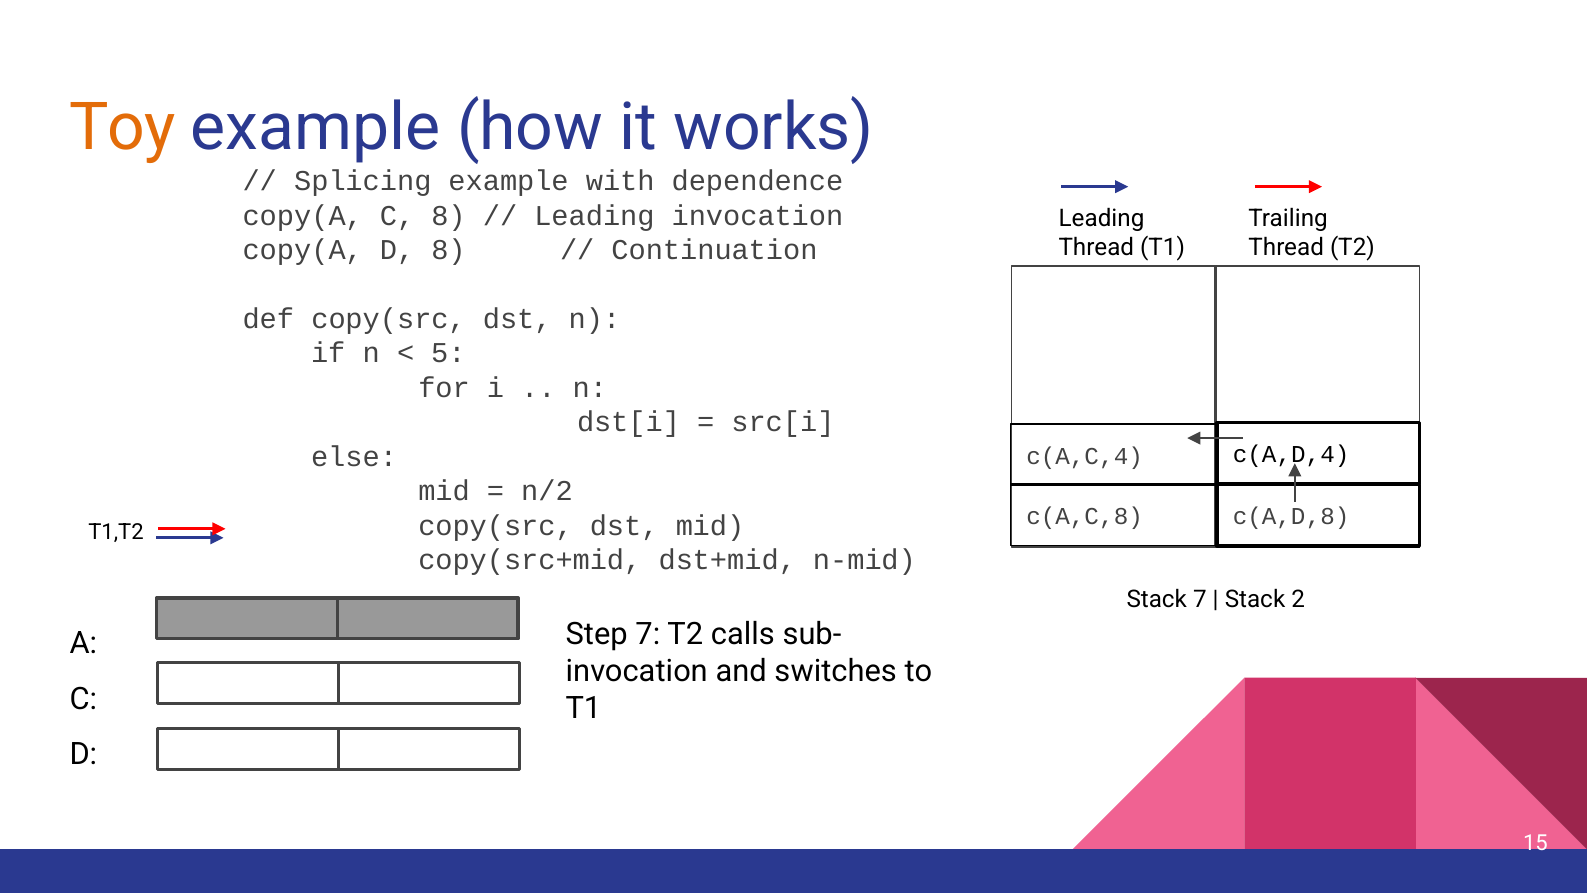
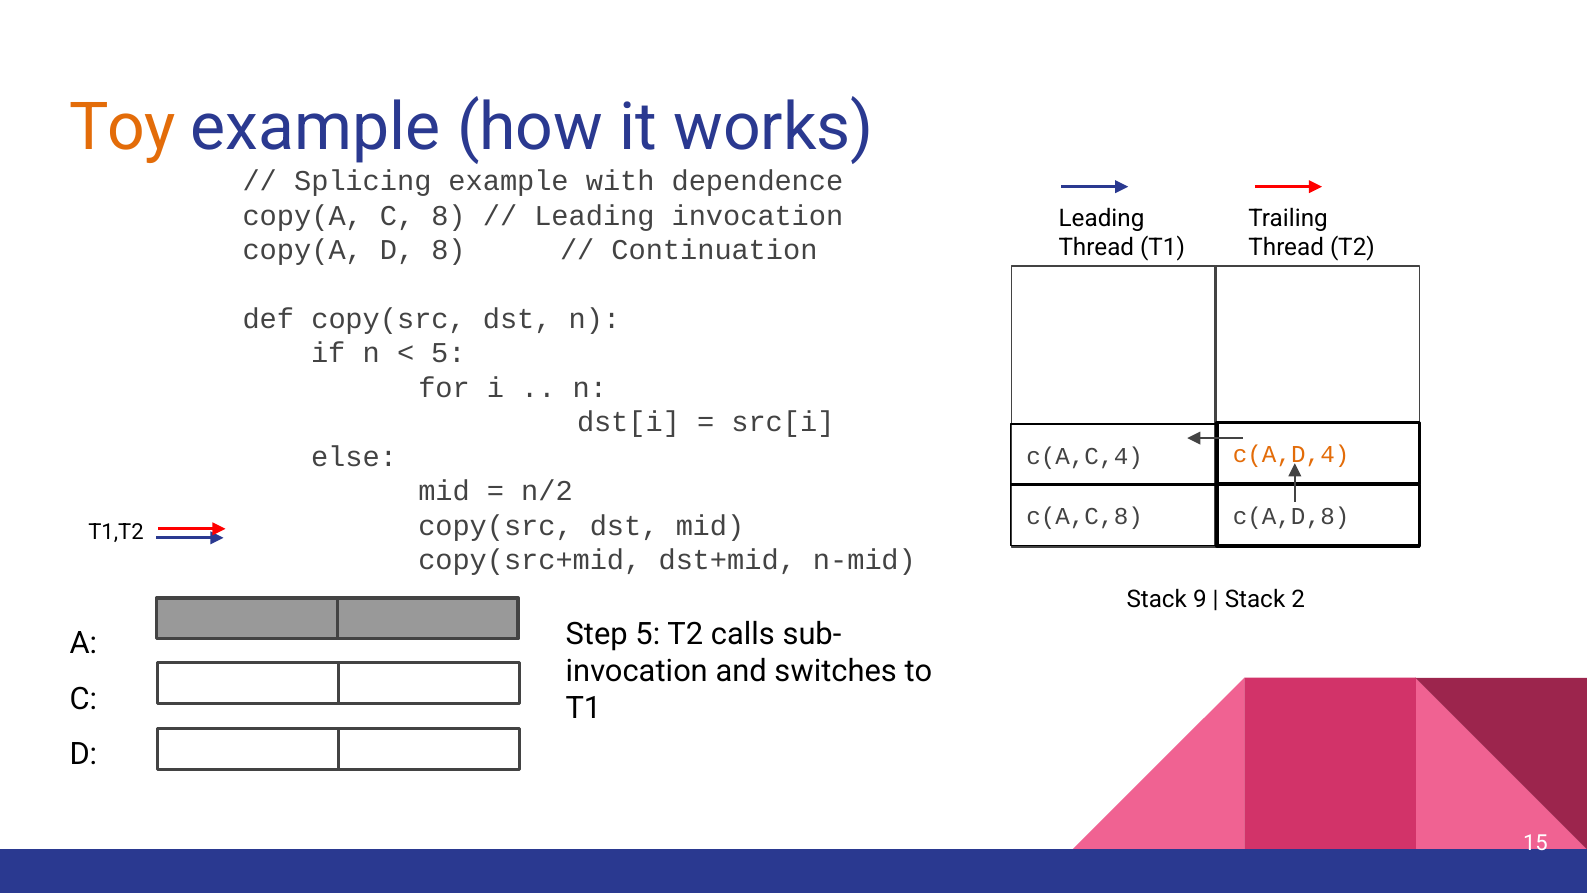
c(A,D,4 colour: black -> orange
Stack 7: 7 -> 9
Step 7: 7 -> 5
